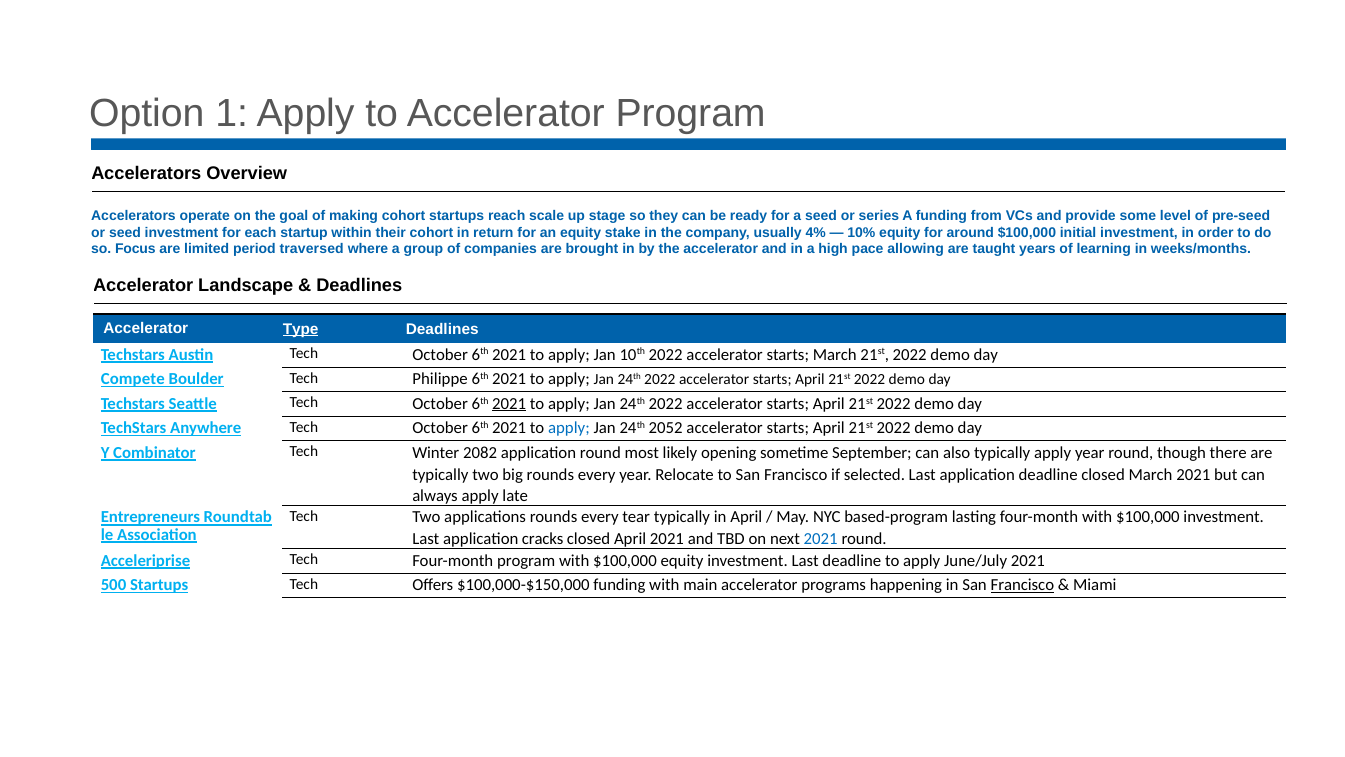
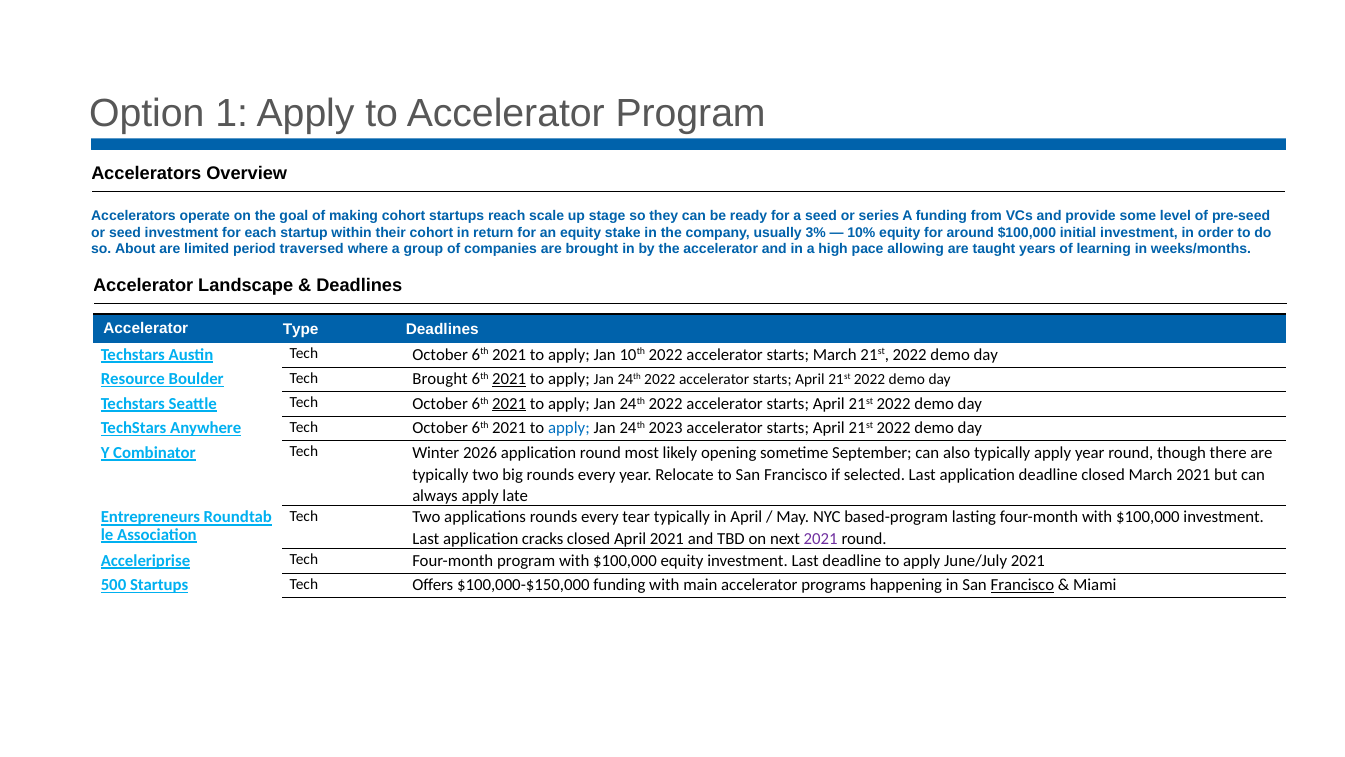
4%: 4% -> 3%
Focus: Focus -> About
Type underline: present -> none
Compete: Compete -> Resource
Tech Philippe: Philippe -> Brought
2021 at (509, 379) underline: none -> present
2052: 2052 -> 2023
2082: 2082 -> 2026
2021 at (821, 539) colour: blue -> purple
